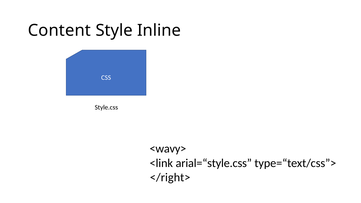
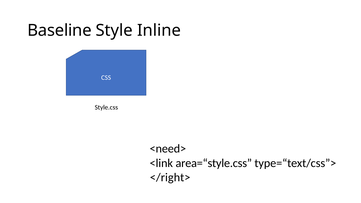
Content: Content -> Baseline
<wavy>: <wavy> -> <need>
arial=“style.css: arial=“style.css -> area=“style.css
